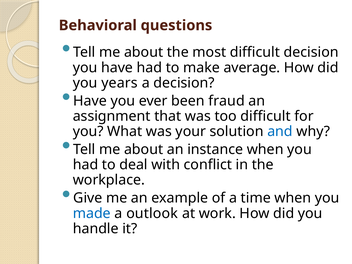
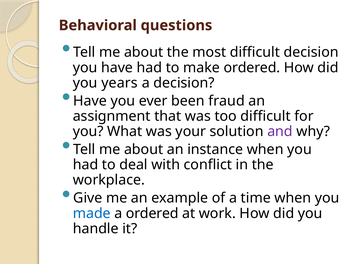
make average: average -> ordered
and colour: blue -> purple
a outlook: outlook -> ordered
